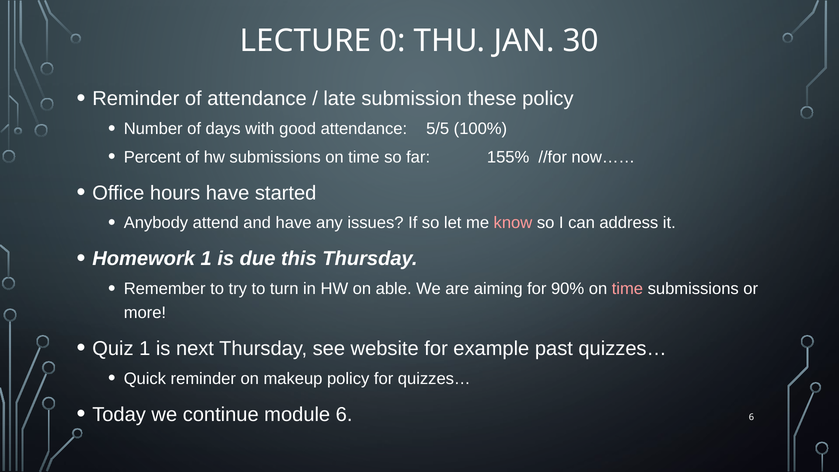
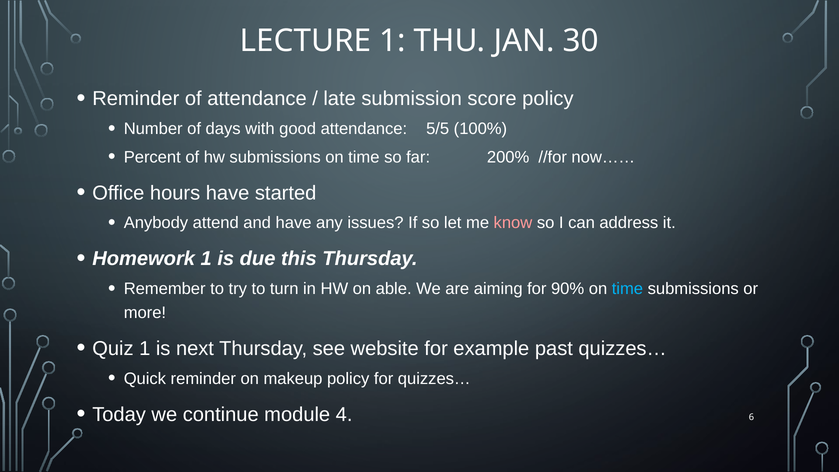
LECTURE 0: 0 -> 1
these: these -> score
155%: 155% -> 200%
time at (627, 289) colour: pink -> light blue
module 6: 6 -> 4
